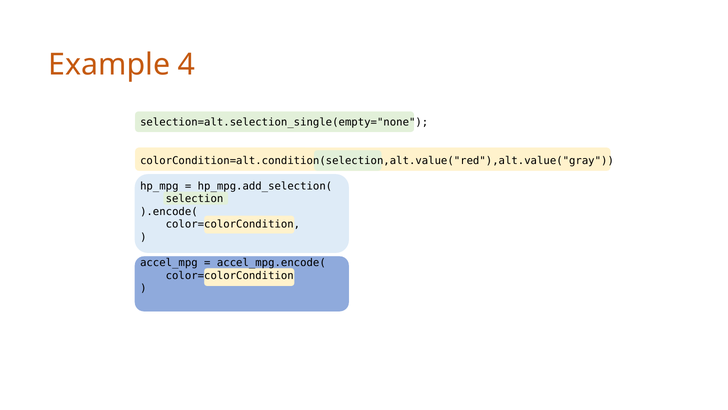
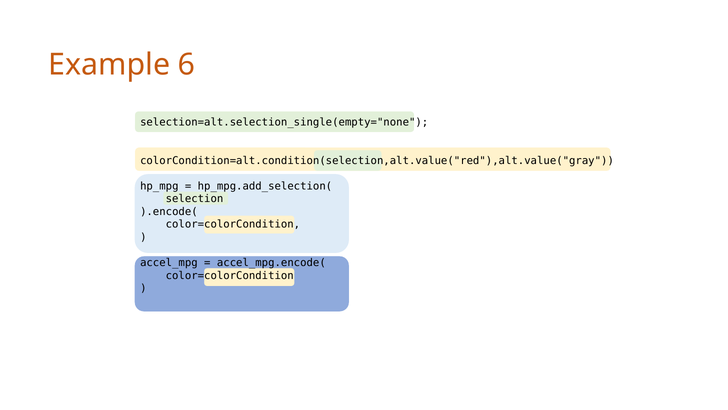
4: 4 -> 6
